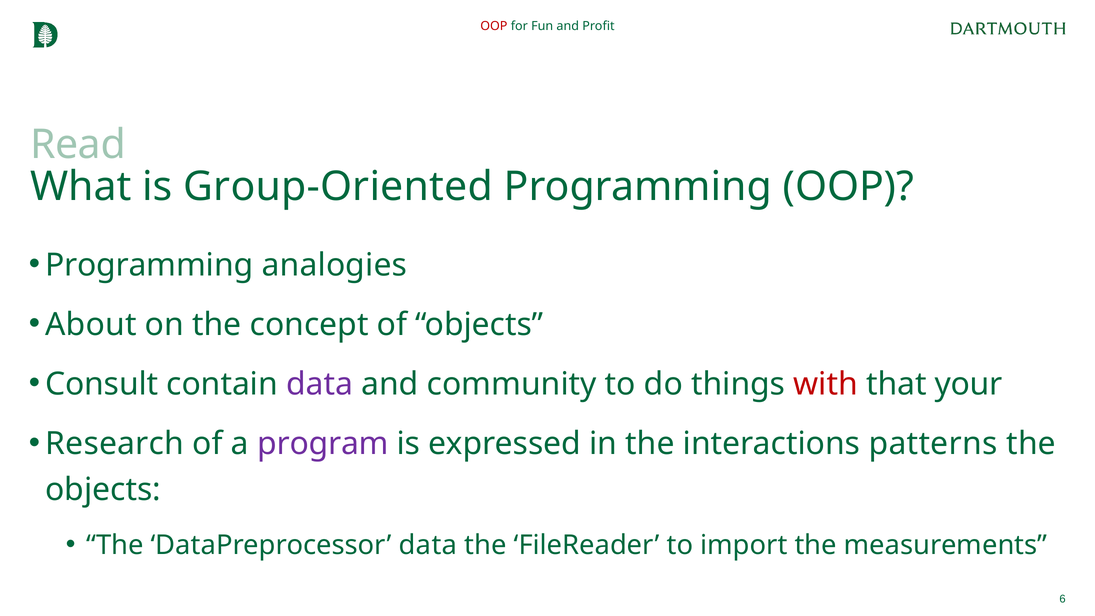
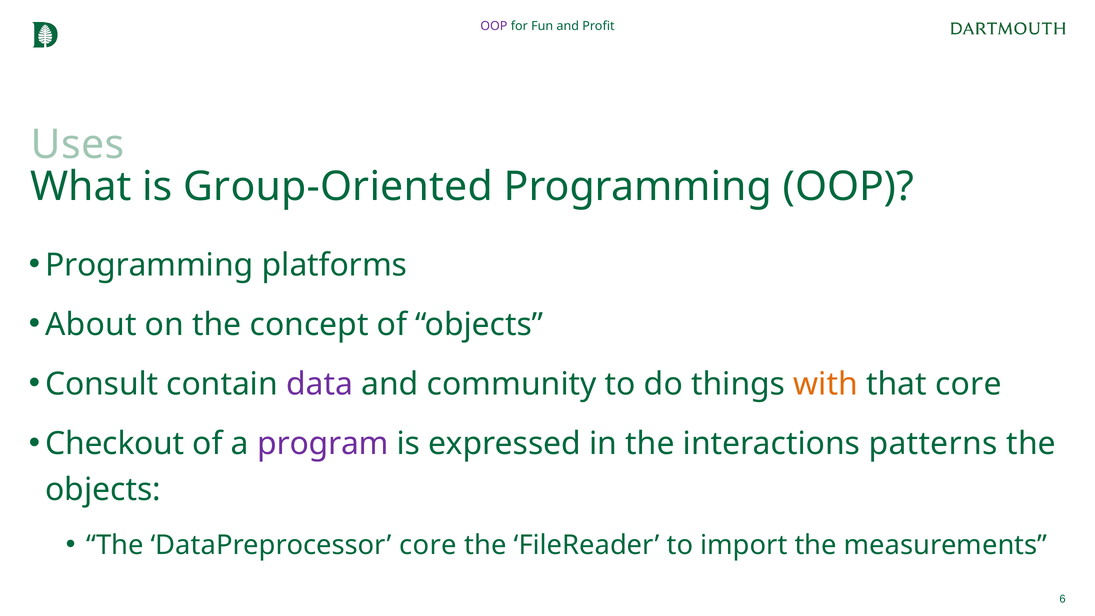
OOP at (494, 26) colour: red -> purple
Read: Read -> Uses
analogies: analogies -> platforms
with colour: red -> orange
that your: your -> core
Research: Research -> Checkout
DataPreprocessor data: data -> core
